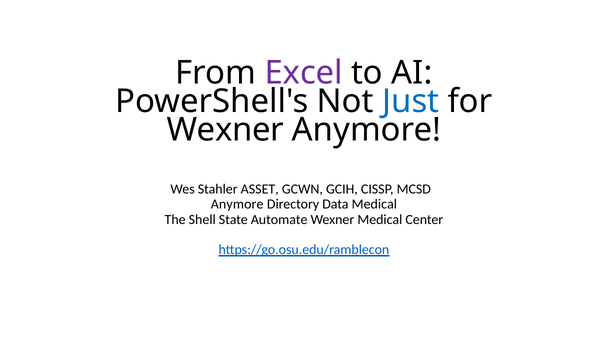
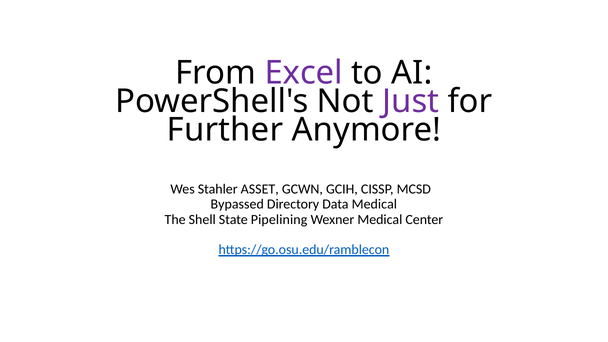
Just colour: blue -> purple
Wexner at (225, 130): Wexner -> Further
Anymore at (237, 204): Anymore -> Bypassed
Automate: Automate -> Pipelining
